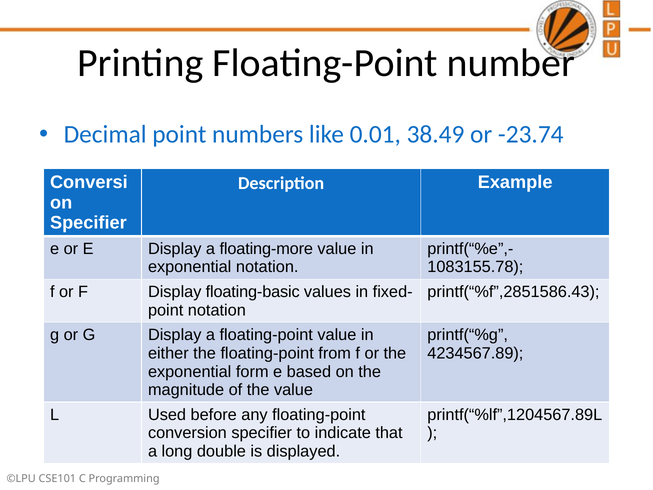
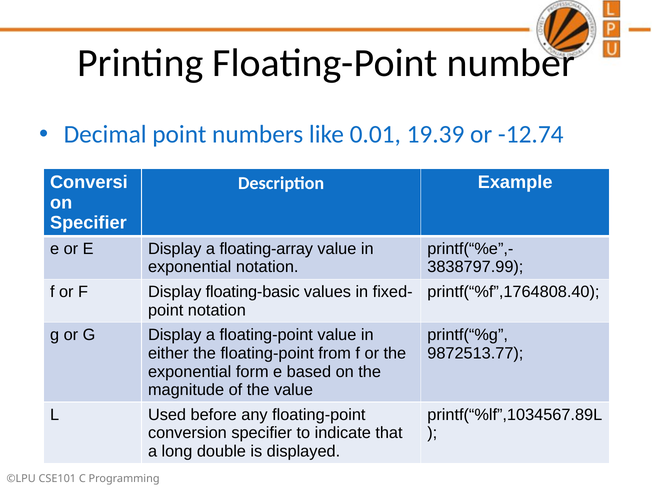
38.49: 38.49 -> 19.39
-23.74: -23.74 -> -12.74
floating-more: floating-more -> floating-array
1083155.78: 1083155.78 -> 3838797.99
printf(“%f”,2851586.43: printf(“%f”,2851586.43 -> printf(“%f”,1764808.40
4234567.89: 4234567.89 -> 9872513.77
printf(“%lf”,1204567.89L: printf(“%lf”,1204567.89L -> printf(“%lf”,1034567.89L
